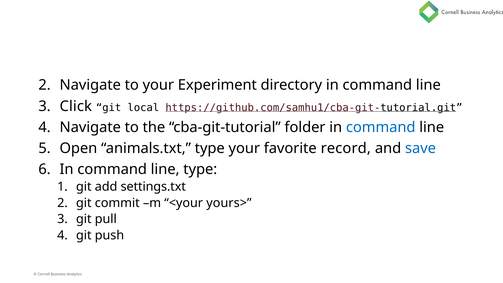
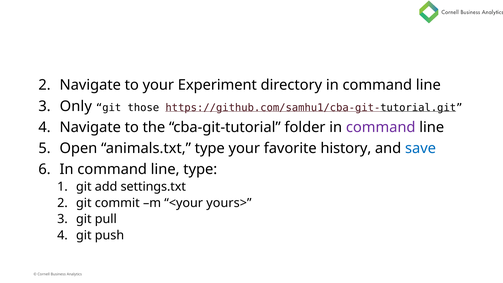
Click: Click -> Only
local: local -> those
command at (381, 127) colour: blue -> purple
record: record -> history
